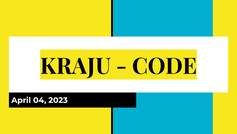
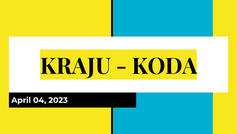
CODE: CODE -> KODA
